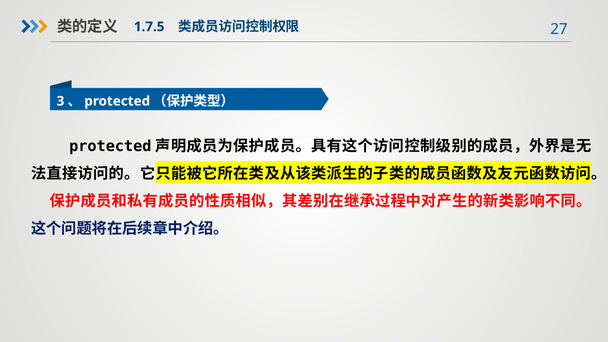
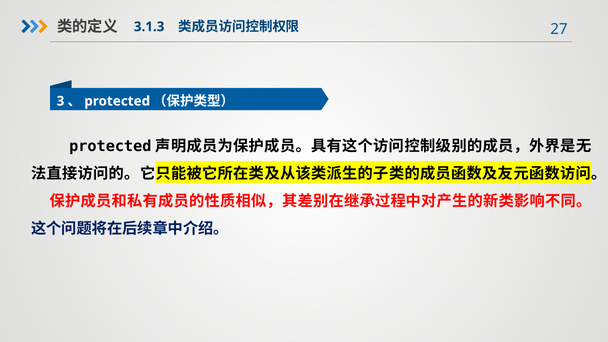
1.7.5: 1.7.5 -> 3.1.3
